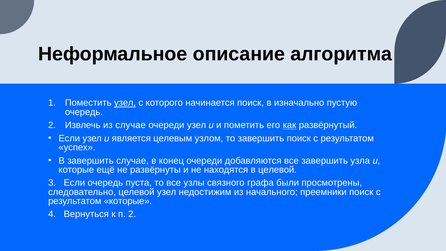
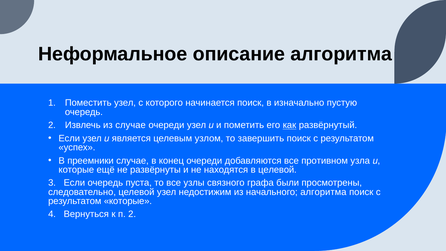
узел at (125, 103) underline: present -> none
В завершить: завершить -> преемники
все завершить: завершить -> противном
начального преемники: преемники -> алгоритма
